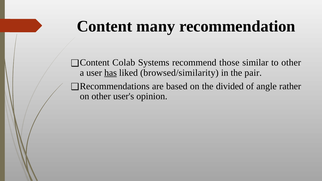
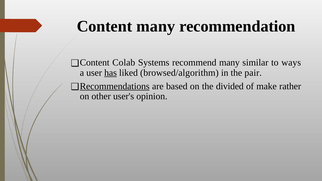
recommend those: those -> many
to other: other -> ways
browsed/similarity: browsed/similarity -> browsed/algorithm
Recommendations underline: none -> present
angle: angle -> make
